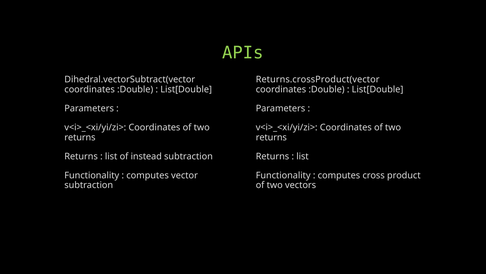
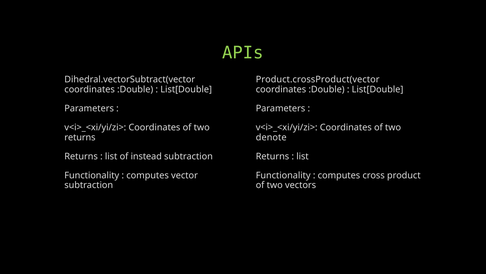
Returns.crossProduct(vector: Returns.crossProduct(vector -> Product.crossProduct(vector
returns at (271, 137): returns -> denote
